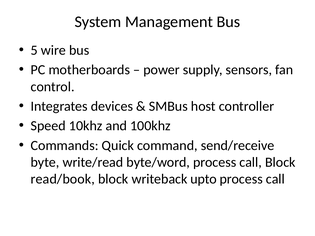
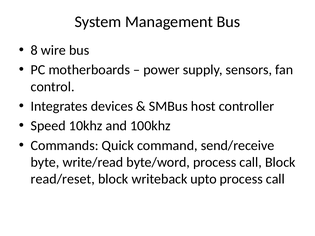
5: 5 -> 8
read/book: read/book -> read/reset
